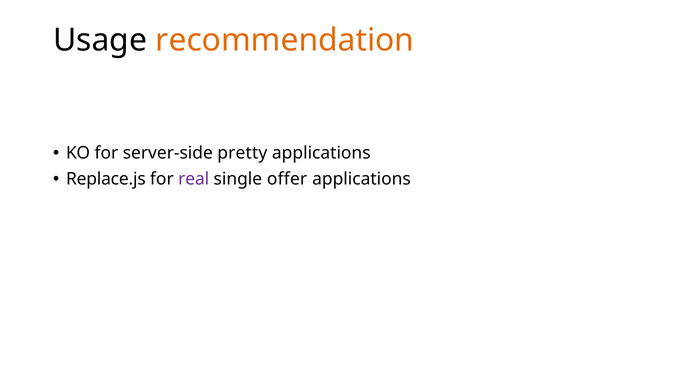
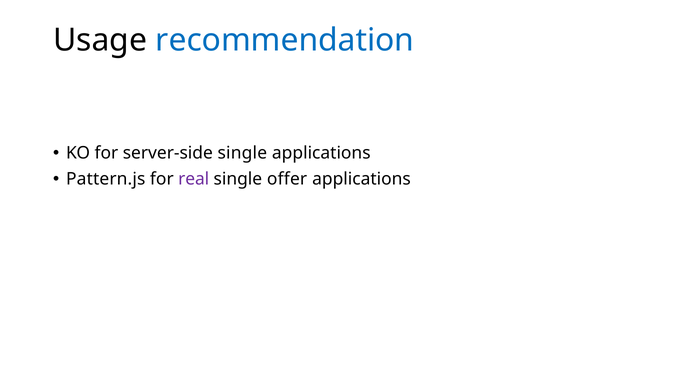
recommendation colour: orange -> blue
server-side pretty: pretty -> single
Replace.js: Replace.js -> Pattern.js
